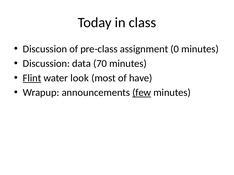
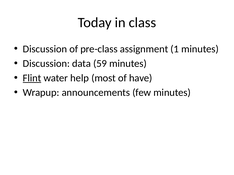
0: 0 -> 1
70: 70 -> 59
look: look -> help
few underline: present -> none
